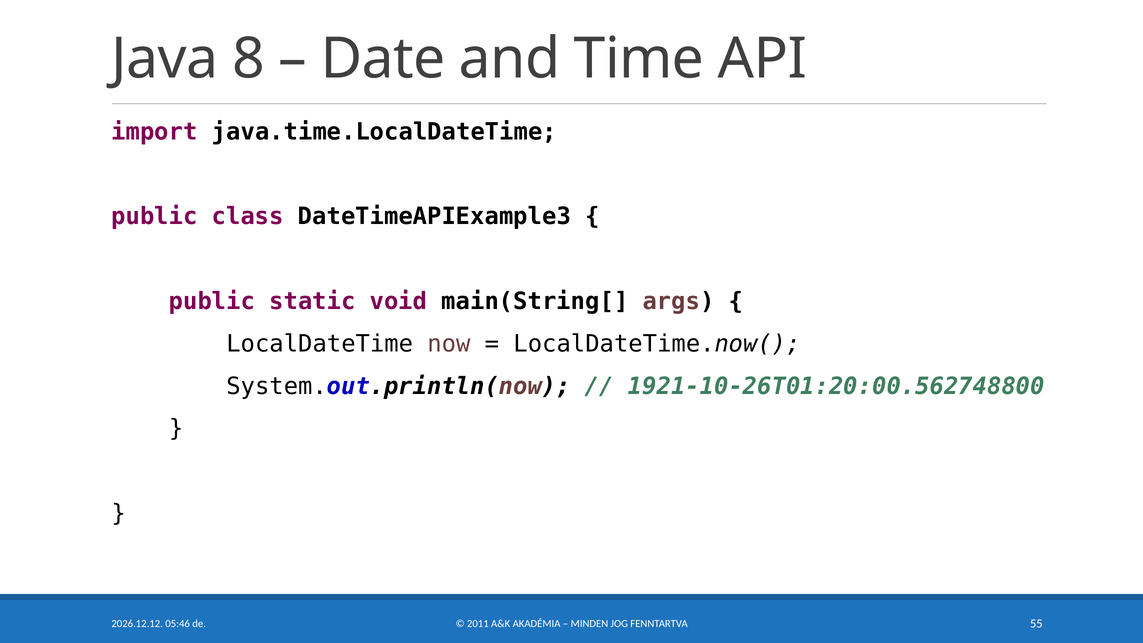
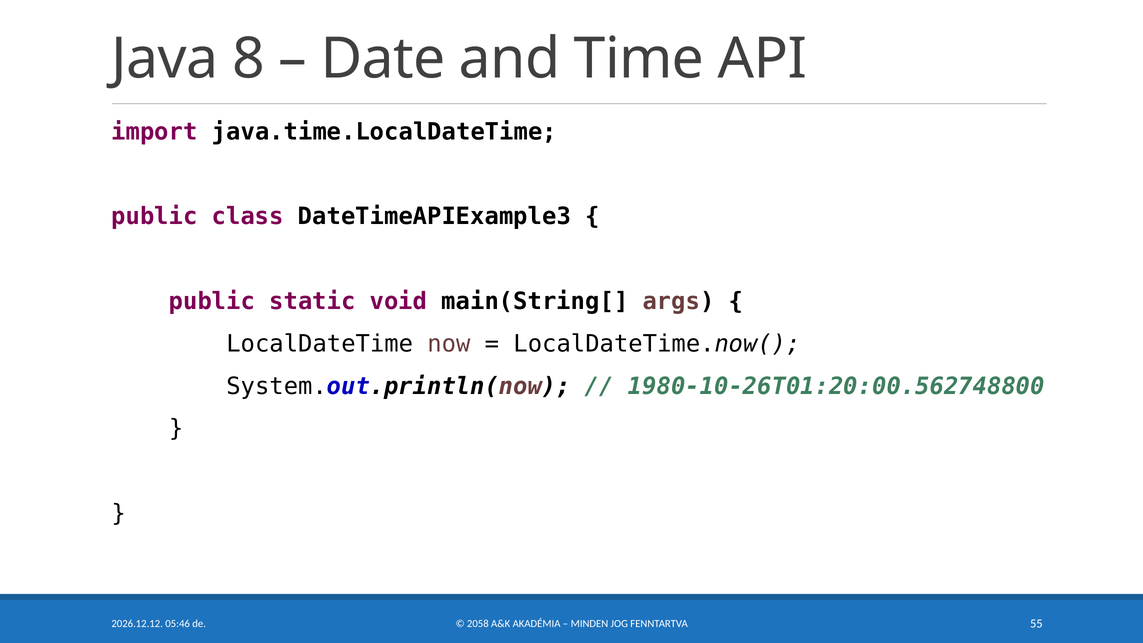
1921-10-26T01:20:00.562748800: 1921-10-26T01:20:00.562748800 -> 1980-10-26T01:20:00.562748800
2011: 2011 -> 2058
